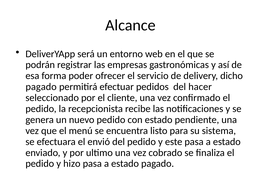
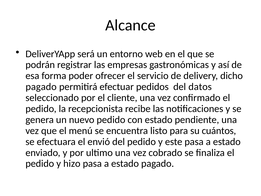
hacer: hacer -> datos
sistema: sistema -> cuántos
